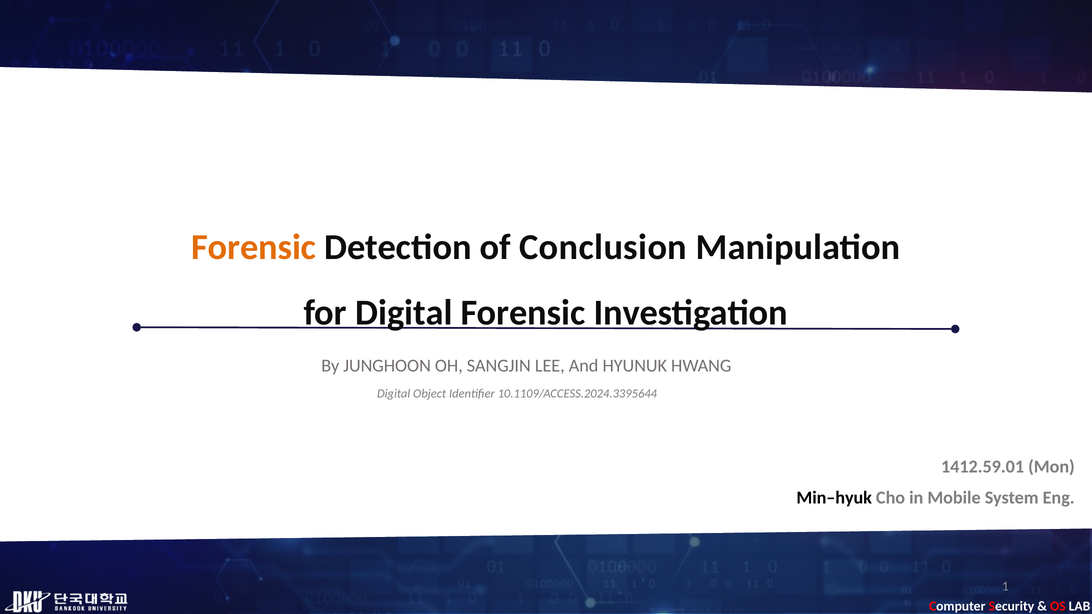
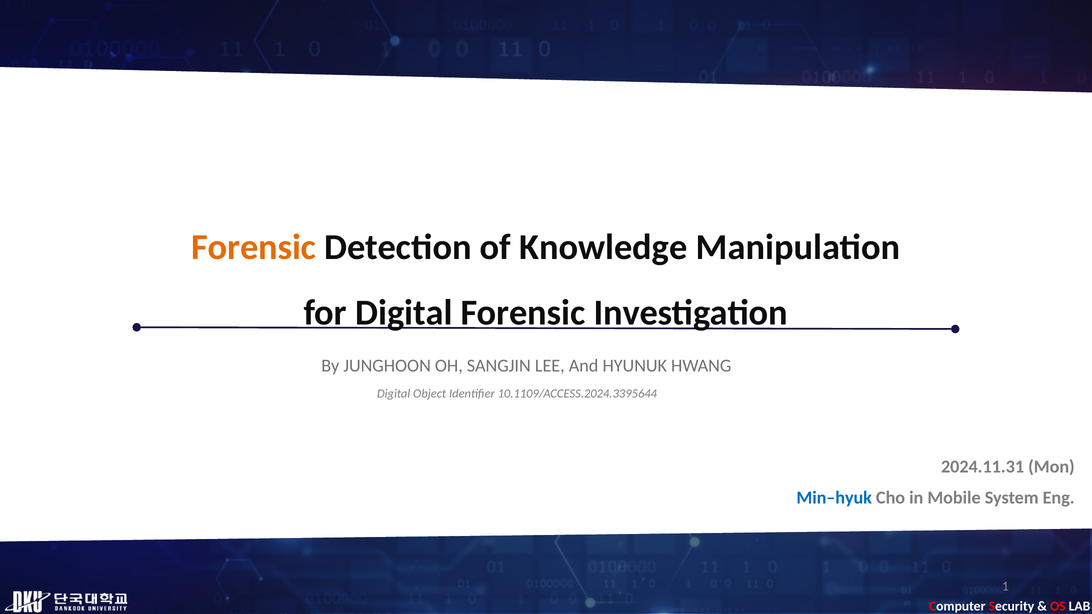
Conclusion: Conclusion -> Knowledge
1412.59.01: 1412.59.01 -> 2024.11.31
Min–hyuk colour: black -> blue
